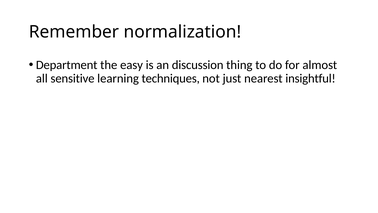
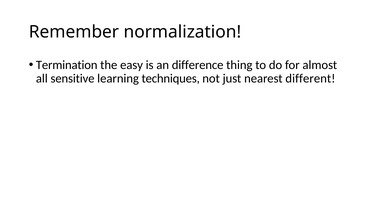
Department: Department -> Termination
discussion: discussion -> difference
insightful: insightful -> different
